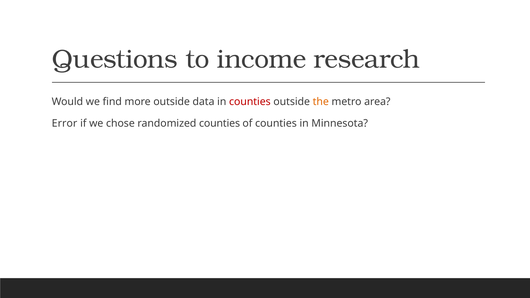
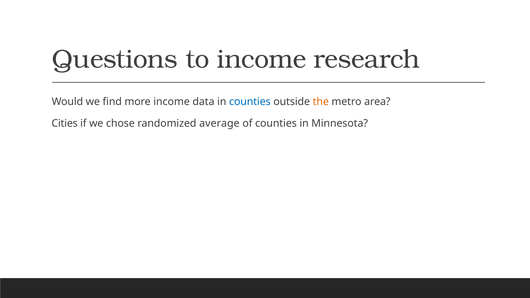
more outside: outside -> income
counties at (250, 102) colour: red -> blue
Error: Error -> Cities
randomized counties: counties -> average
